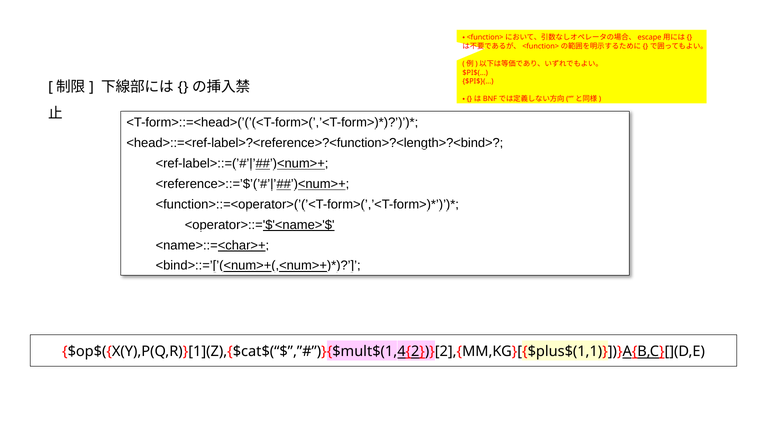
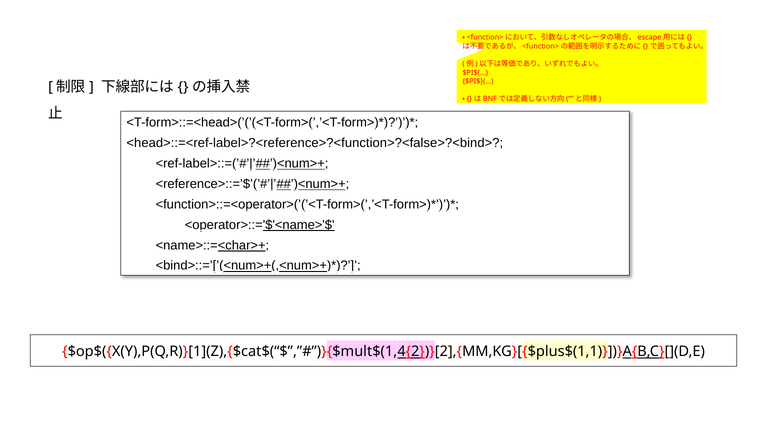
<head>::=<ref-label>?<reference>?<function>?<length>?<bind>: <head>::=<ref-label>?<reference>?<function>?<length>?<bind> -> <head>::=<ref-label>?<reference>?<function>?<false>?<bind>
